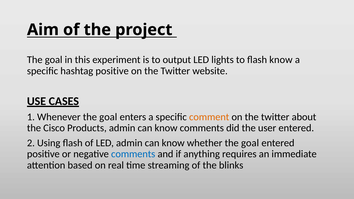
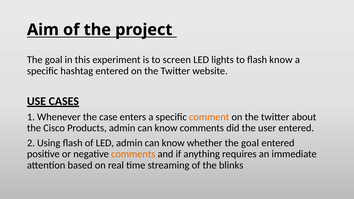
output: output -> screen
hashtag positive: positive -> entered
Whenever the goal: goal -> case
comments at (133, 154) colour: blue -> orange
